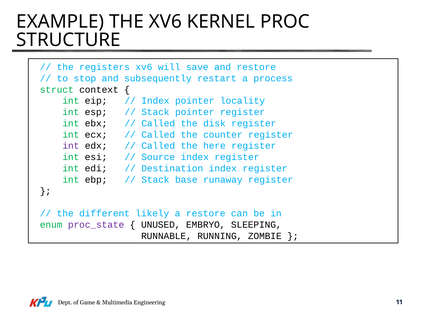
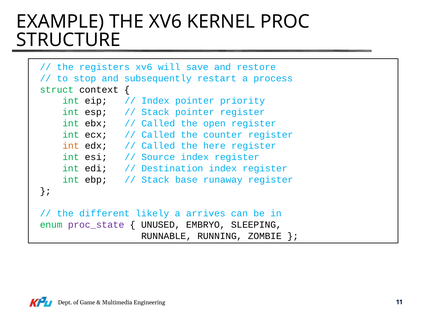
locality: locality -> priority
disk: disk -> open
int at (71, 146) colour: purple -> orange
a restore: restore -> arrives
